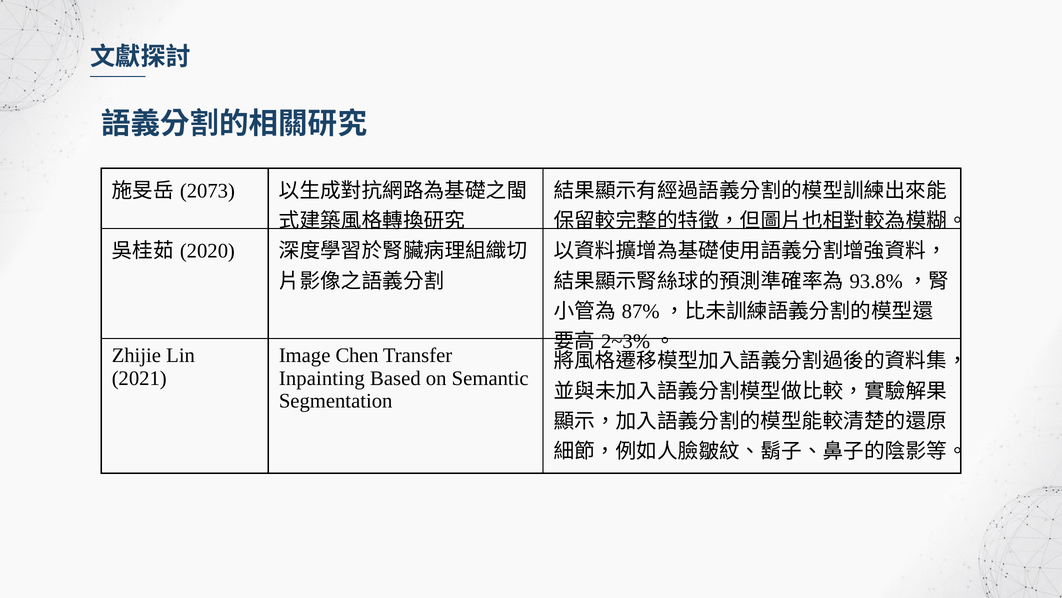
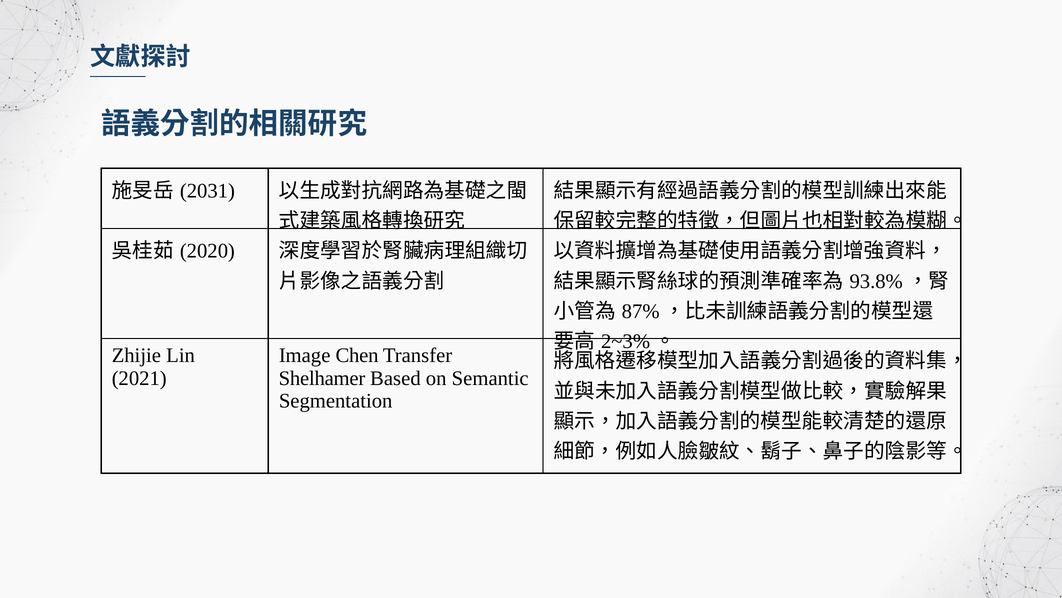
2073: 2073 -> 2031
Inpainting: Inpainting -> Shelhamer
